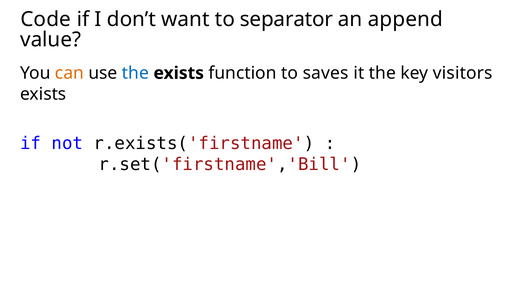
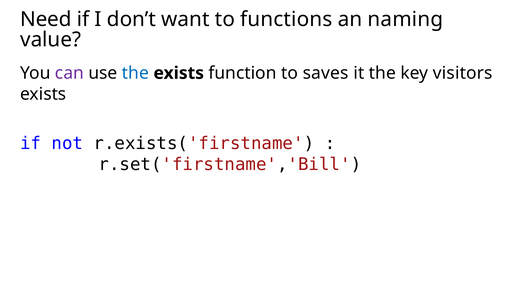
Code: Code -> Need
separator: separator -> functions
append: append -> naming
can colour: orange -> purple
